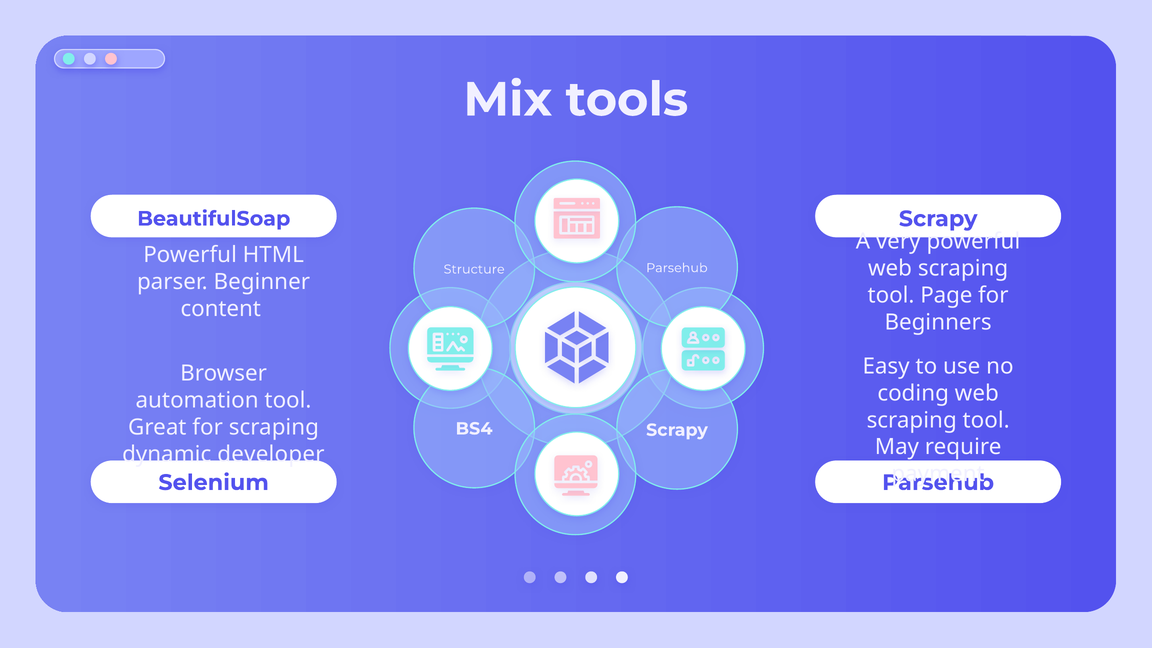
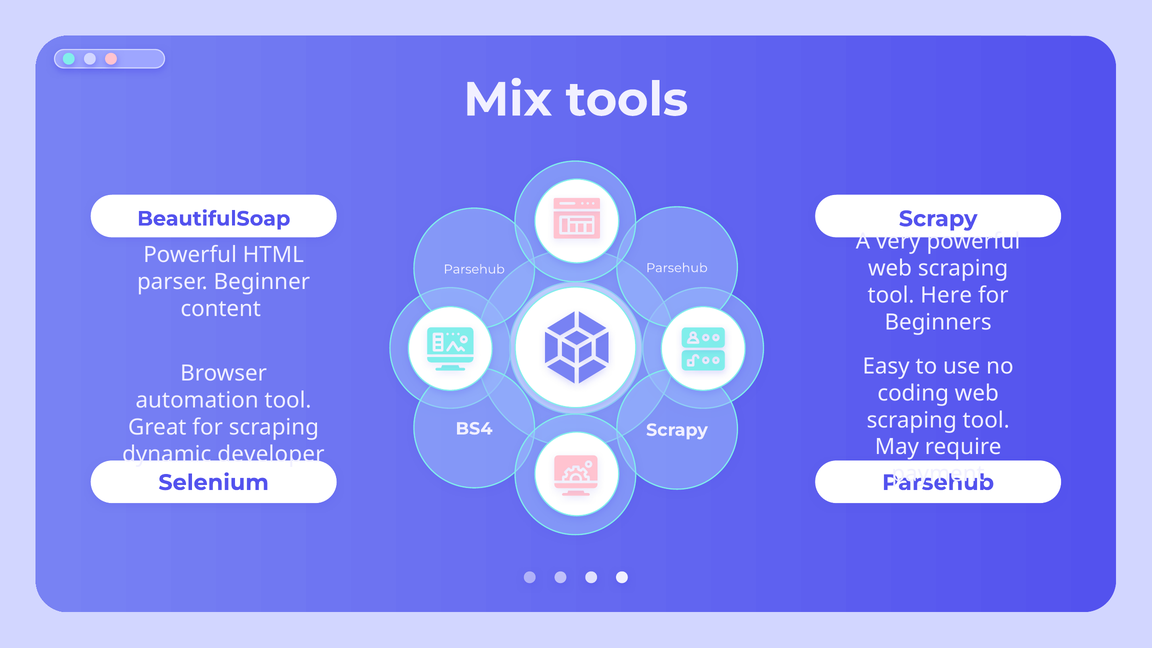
Structure at (474, 269): Structure -> Parsehub
Page: Page -> Here
